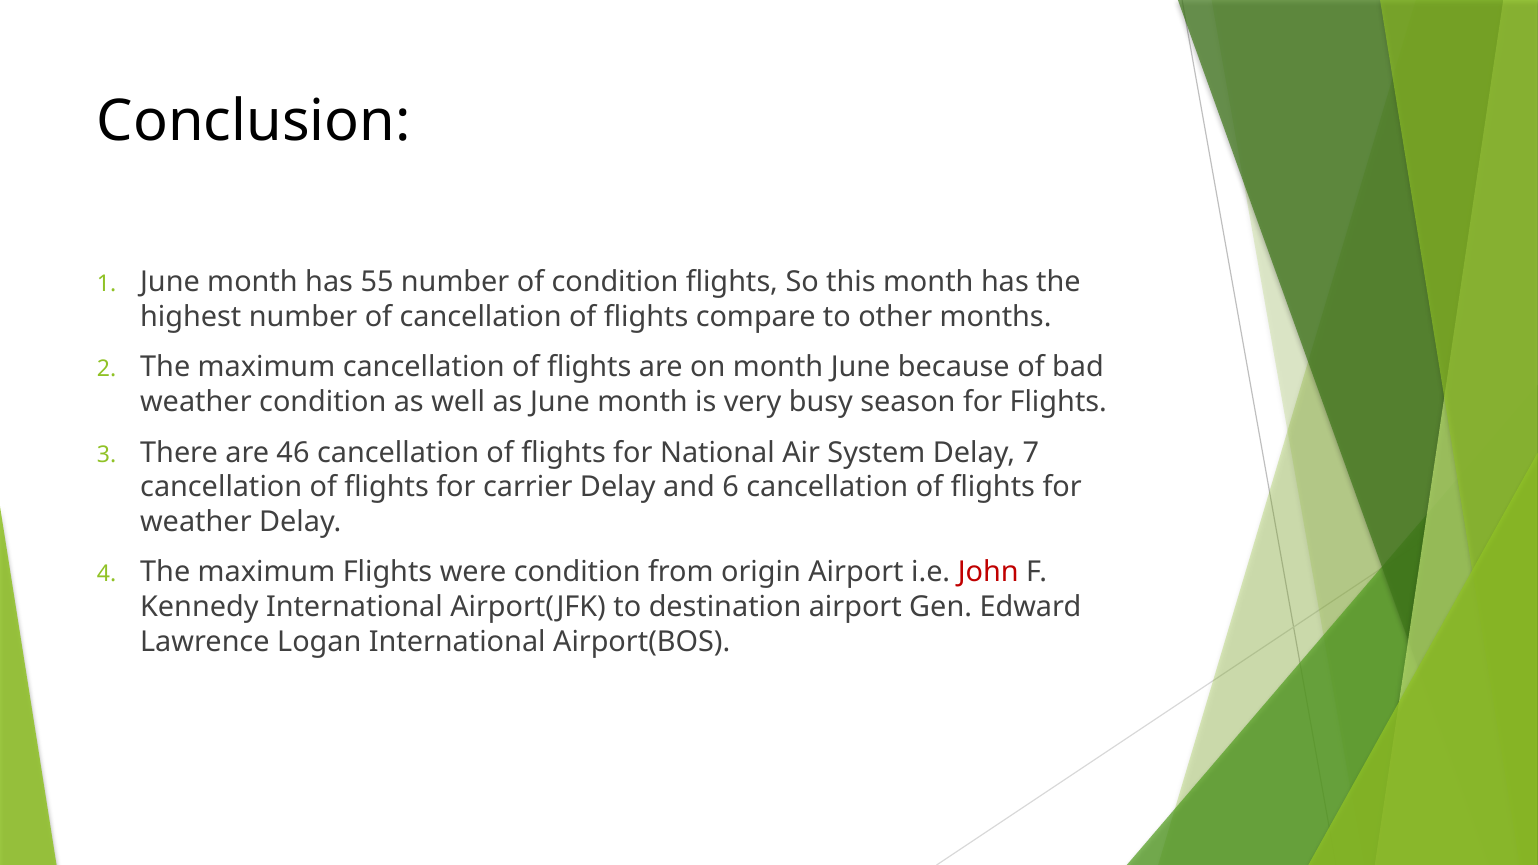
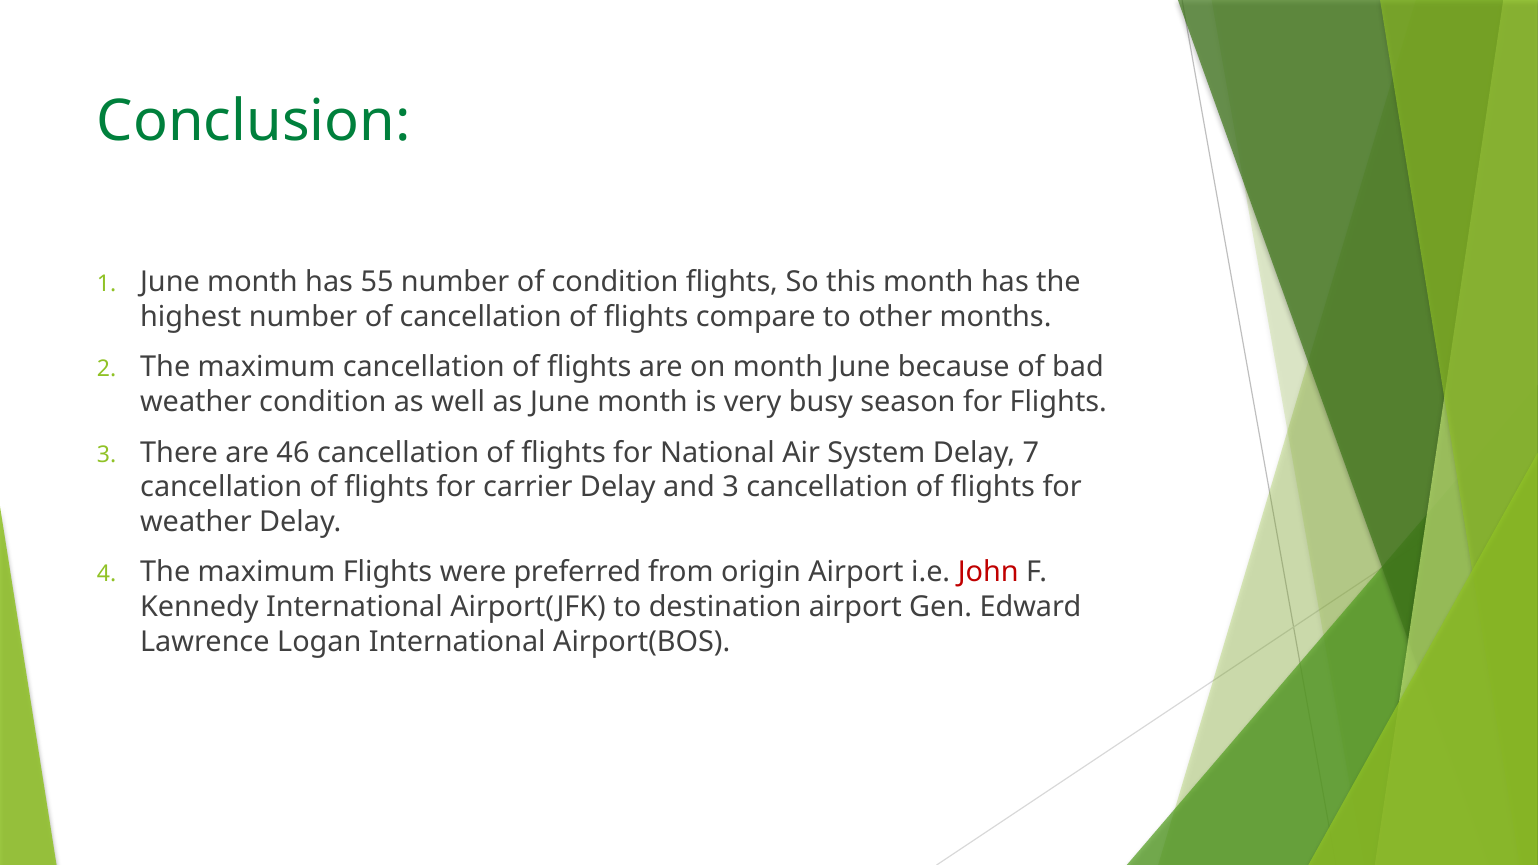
Conclusion colour: black -> green
and 6: 6 -> 3
were condition: condition -> preferred
